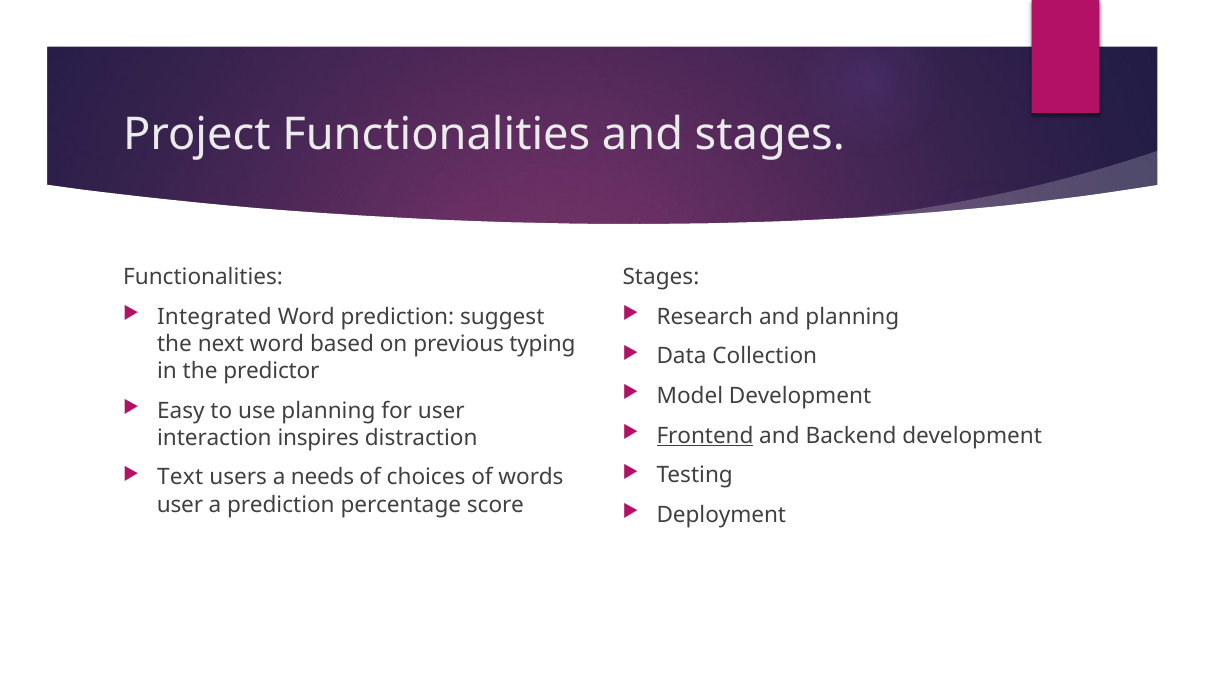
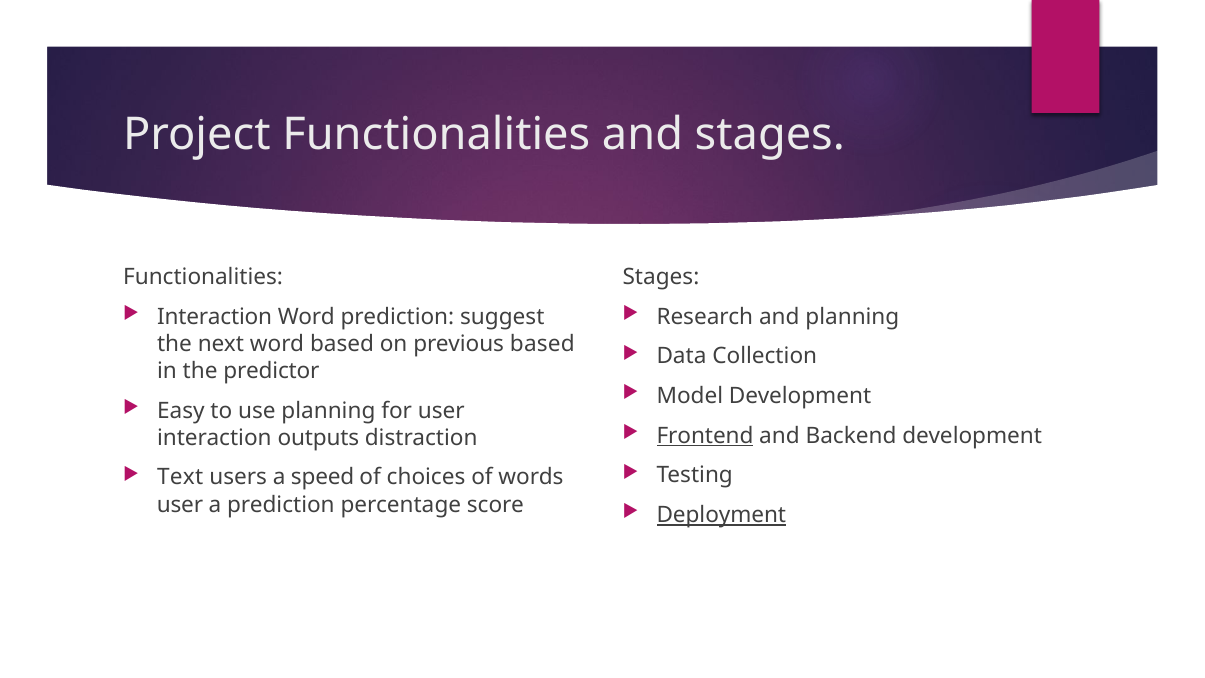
Integrated at (214, 317): Integrated -> Interaction
previous typing: typing -> based
inspires: inspires -> outputs
needs: needs -> speed
Deployment underline: none -> present
